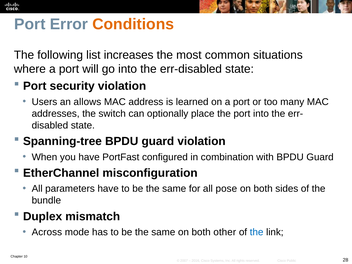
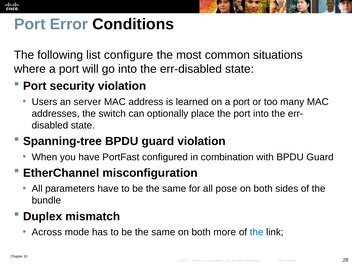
Conditions colour: orange -> black
increases: increases -> configure
allows: allows -> server
other: other -> more
